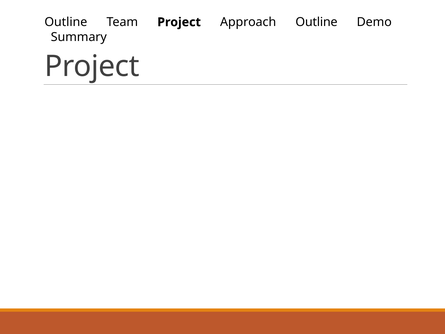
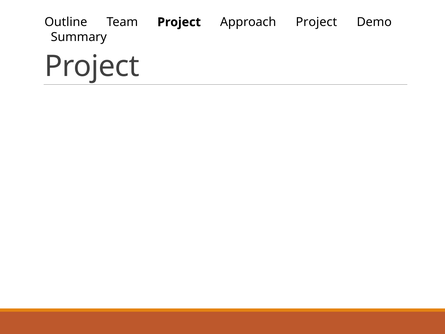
Approach Outline: Outline -> Project
